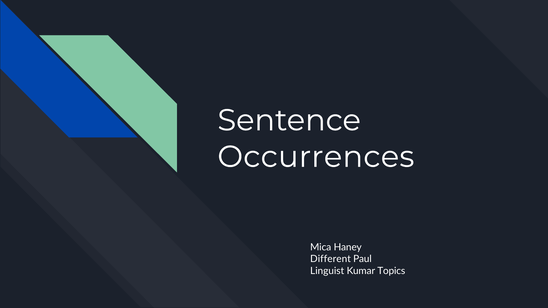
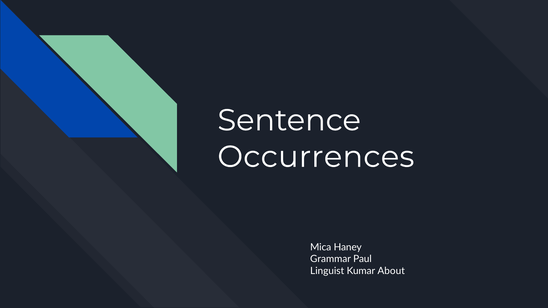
Different: Different -> Grammar
Topics: Topics -> About
